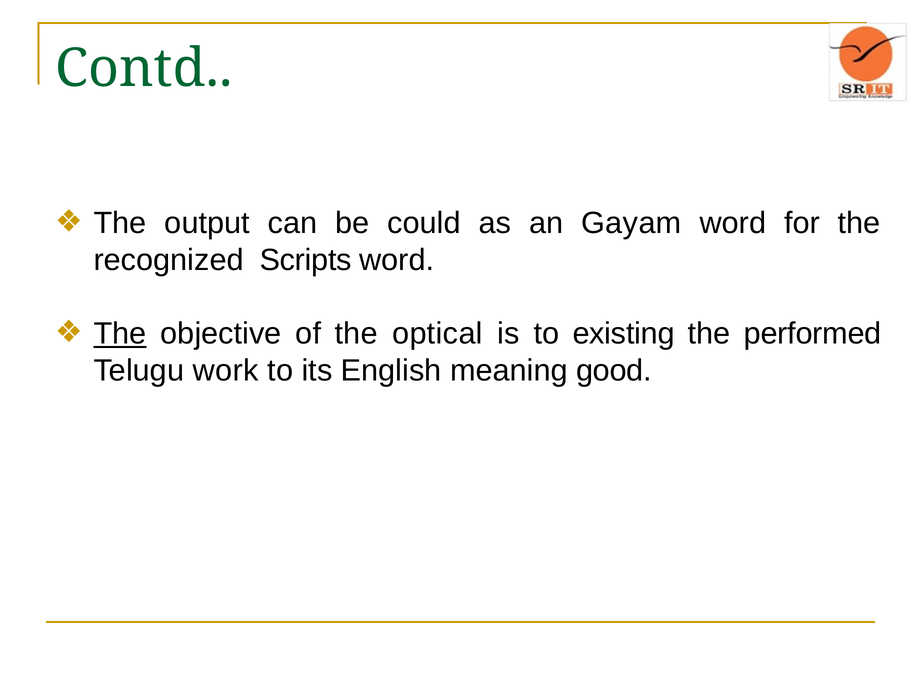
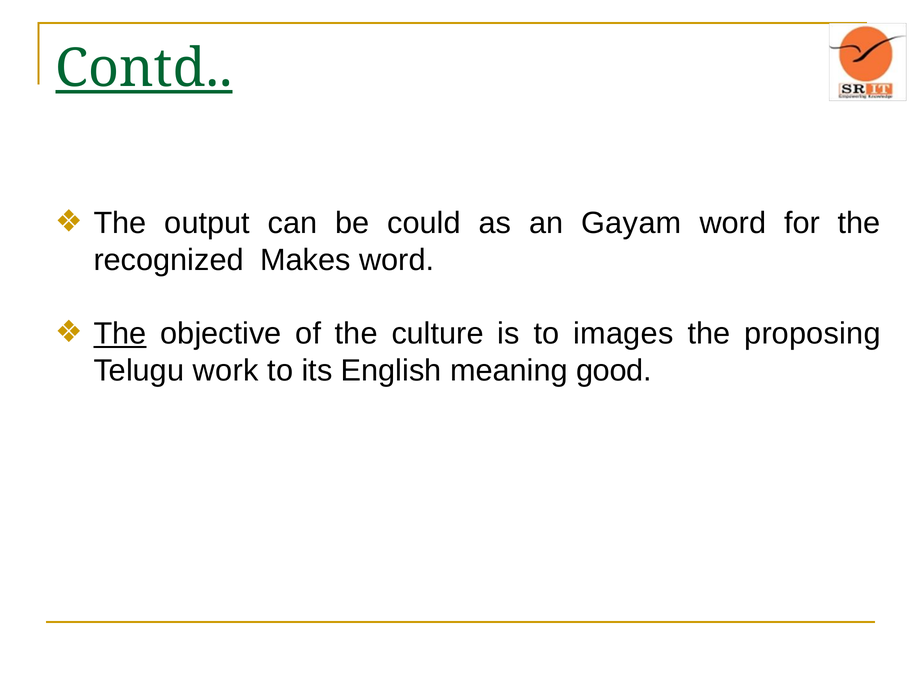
Contd underline: none -> present
Scripts: Scripts -> Makes
optical: optical -> culture
existing: existing -> images
performed: performed -> proposing
